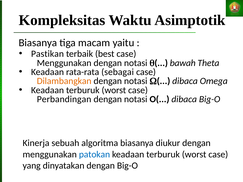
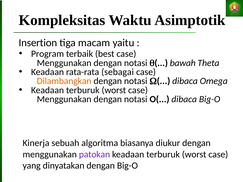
Biasanya at (38, 43): Biasanya -> Insertion
Pastikan: Pastikan -> Program
Perbandingan at (64, 99): Perbandingan -> Menggunakan
patokan colour: blue -> purple
